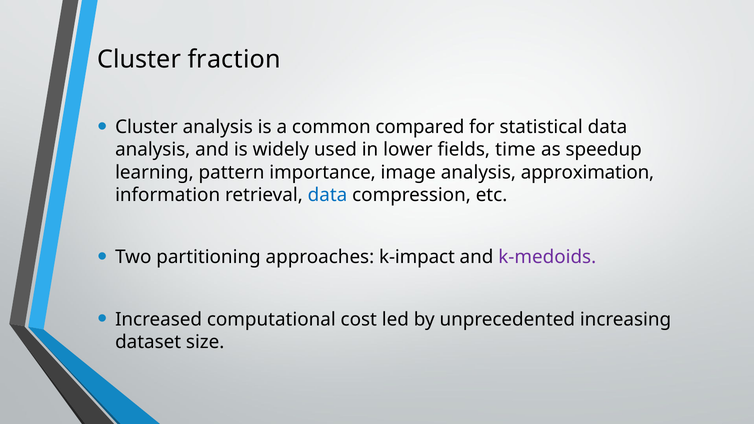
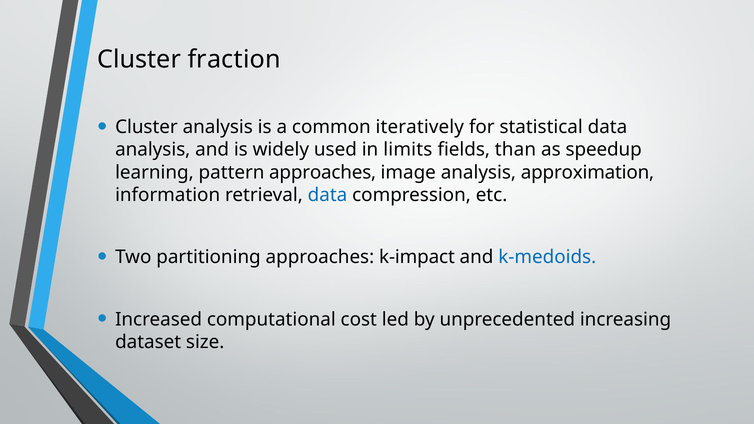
compared: compared -> iteratively
lower: lower -> limits
time: time -> than
pattern importance: importance -> approaches
k-medoids colour: purple -> blue
